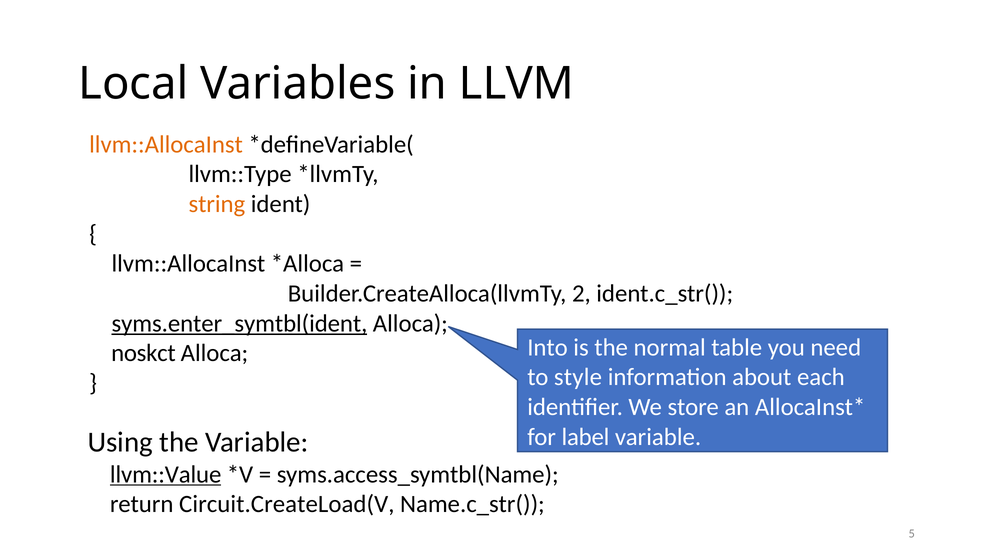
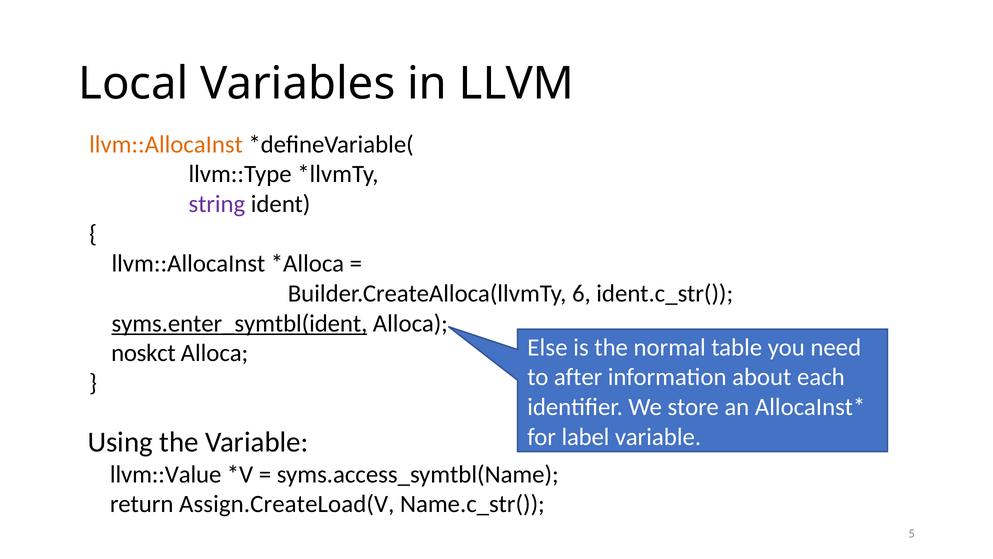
string colour: orange -> purple
2: 2 -> 6
Into: Into -> Else
style: style -> after
llvm::Value underline: present -> none
Circuit.CreateLoad(V: Circuit.CreateLoad(V -> Assign.CreateLoad(V
